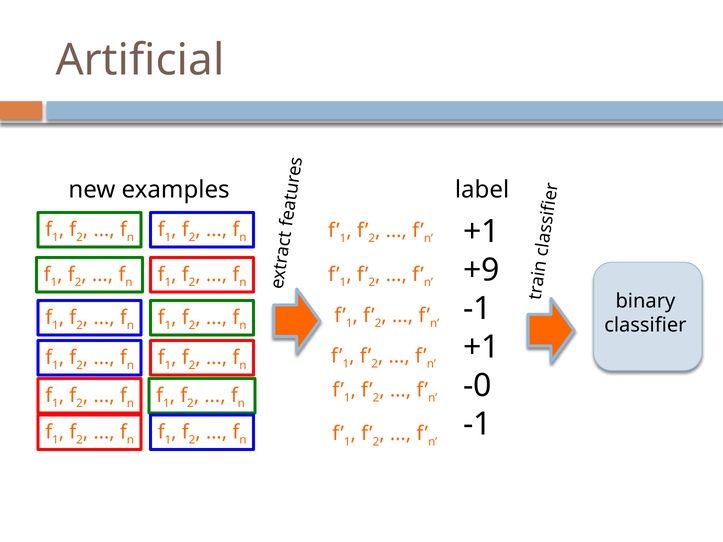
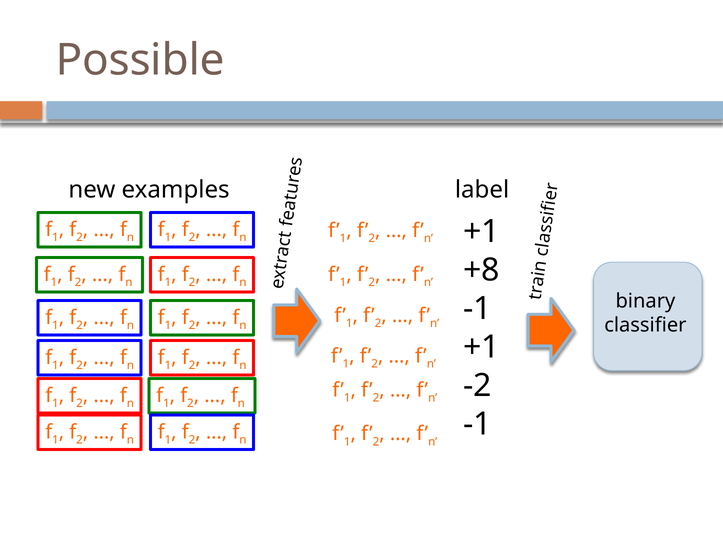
Artificial: Artificial -> Possible
+9: +9 -> +8
-0: -0 -> -2
